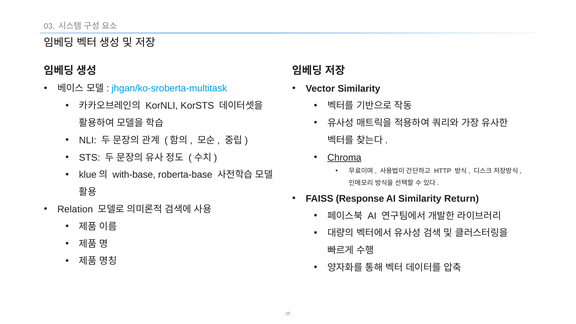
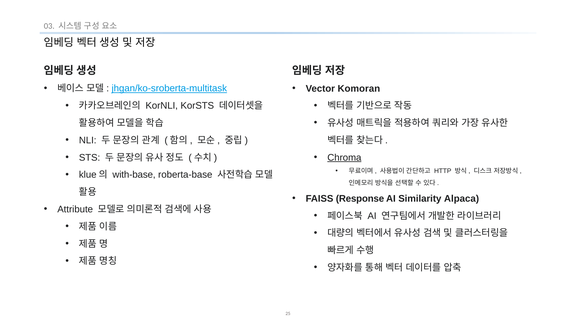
jhgan/ko-sroberta-multitask underline: none -> present
Vector Similarity: Similarity -> Komoran
Return: Return -> Alpaca
Relation: Relation -> Attribute
